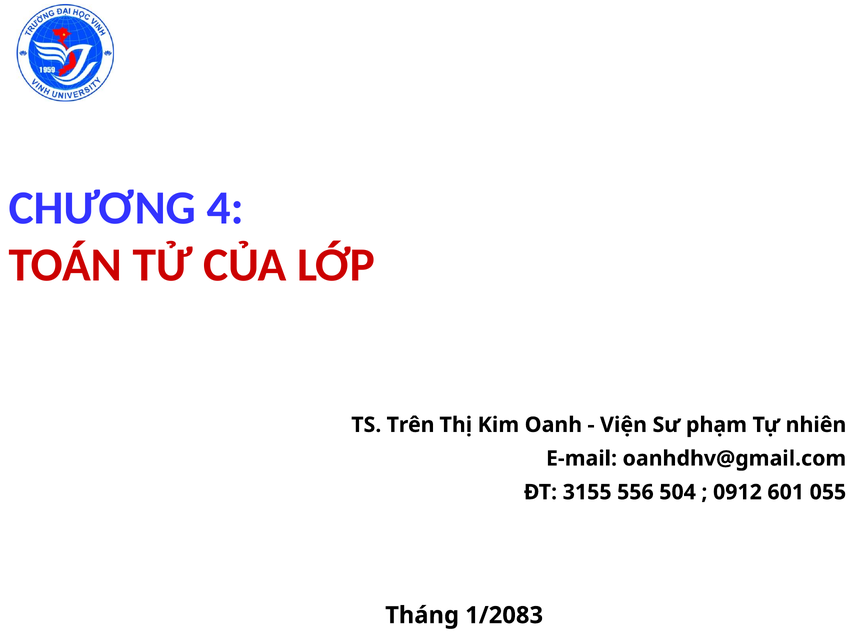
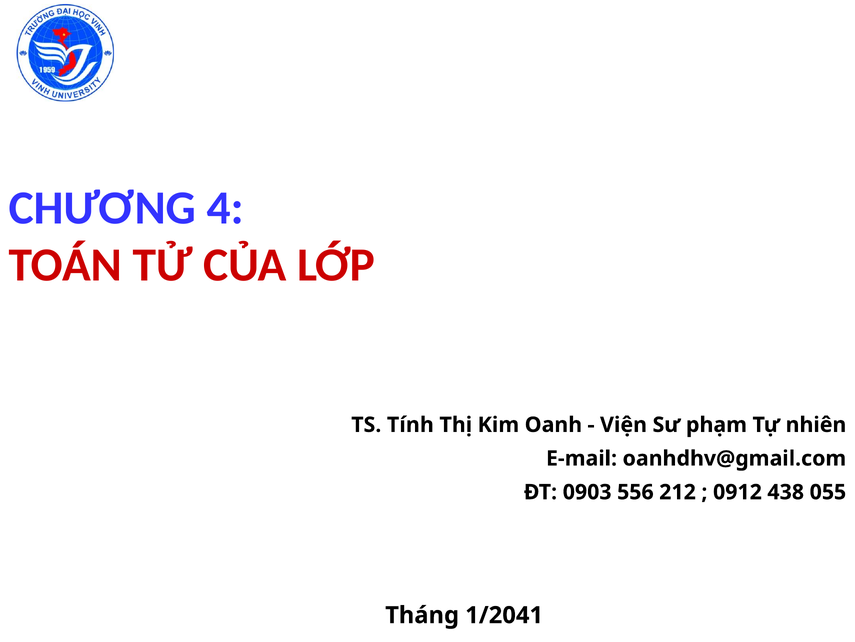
Trên: Trên -> Tính
3155: 3155 -> 0903
504: 504 -> 212
601: 601 -> 438
1/2083: 1/2083 -> 1/2041
